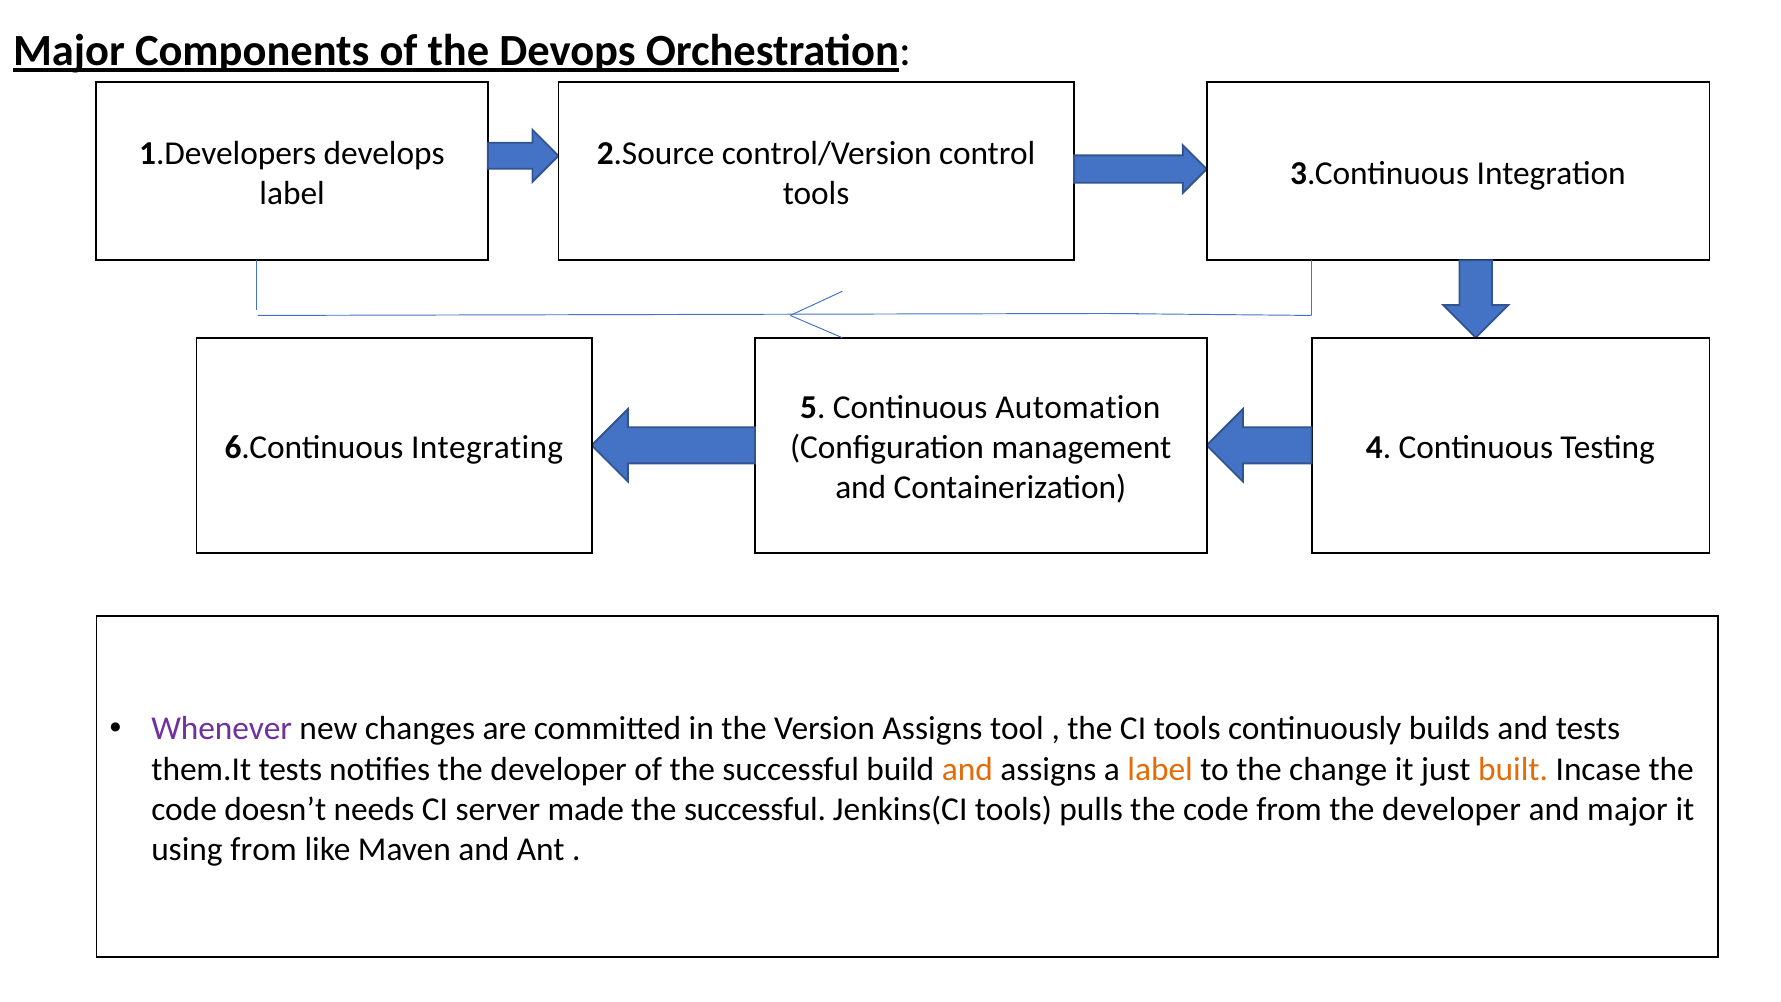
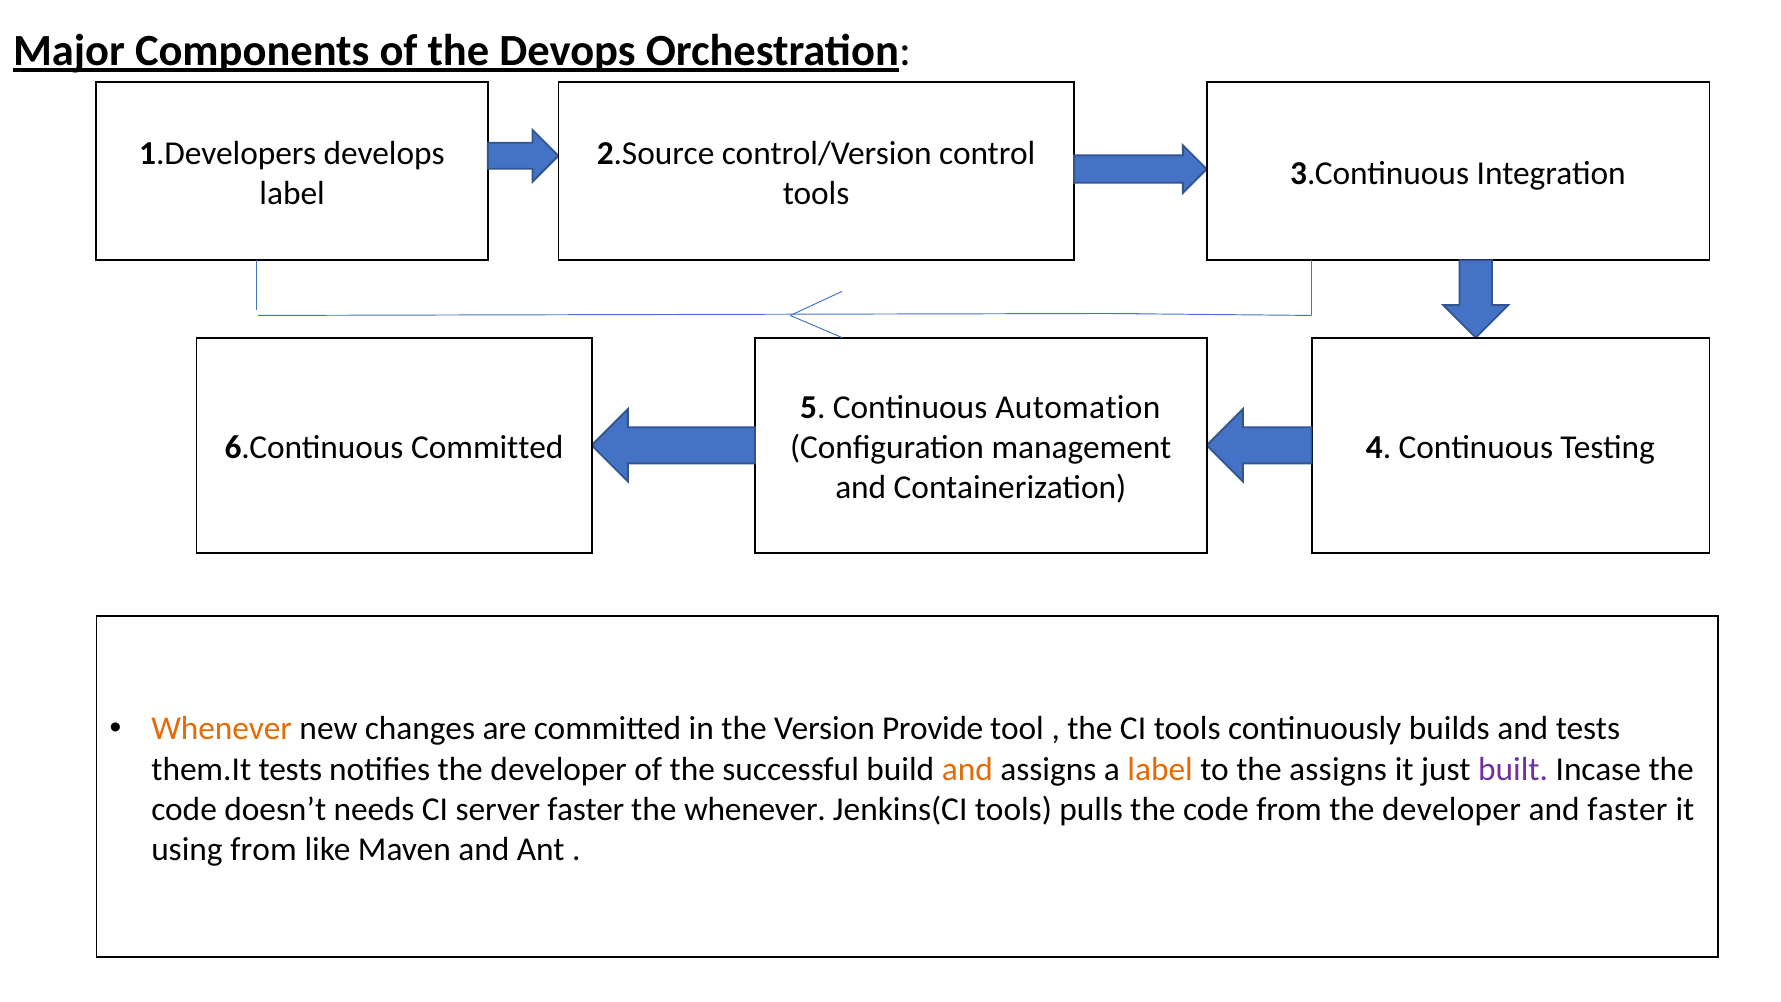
6.Continuous Integrating: Integrating -> Committed
Whenever at (222, 729) colour: purple -> orange
Version Assigns: Assigns -> Provide
the change: change -> assigns
built colour: orange -> purple
server made: made -> faster
successful at (755, 809): successful -> whenever
and major: major -> faster
